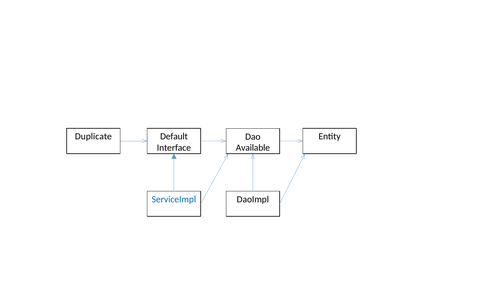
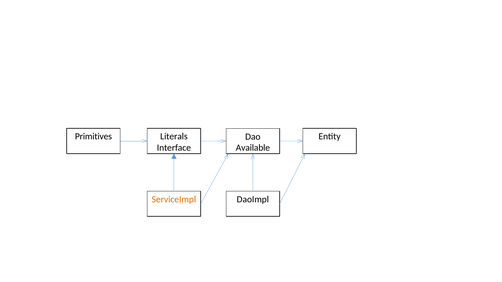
Duplicate: Duplicate -> Primitives
Default: Default -> Literals
ServiceImpl colour: blue -> orange
